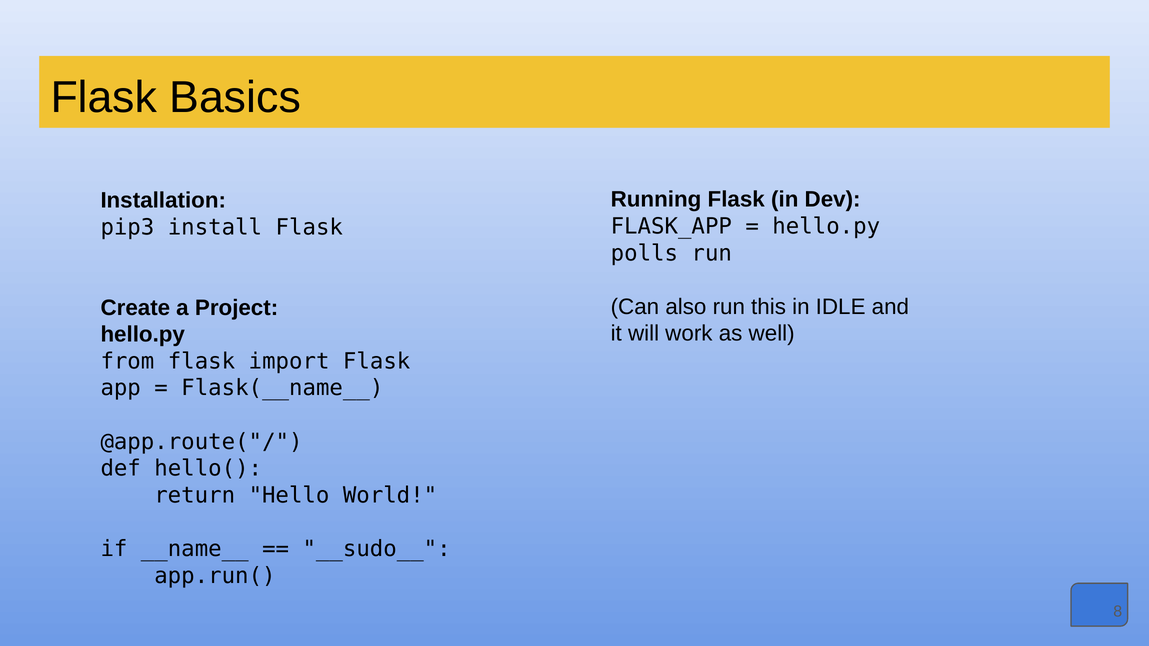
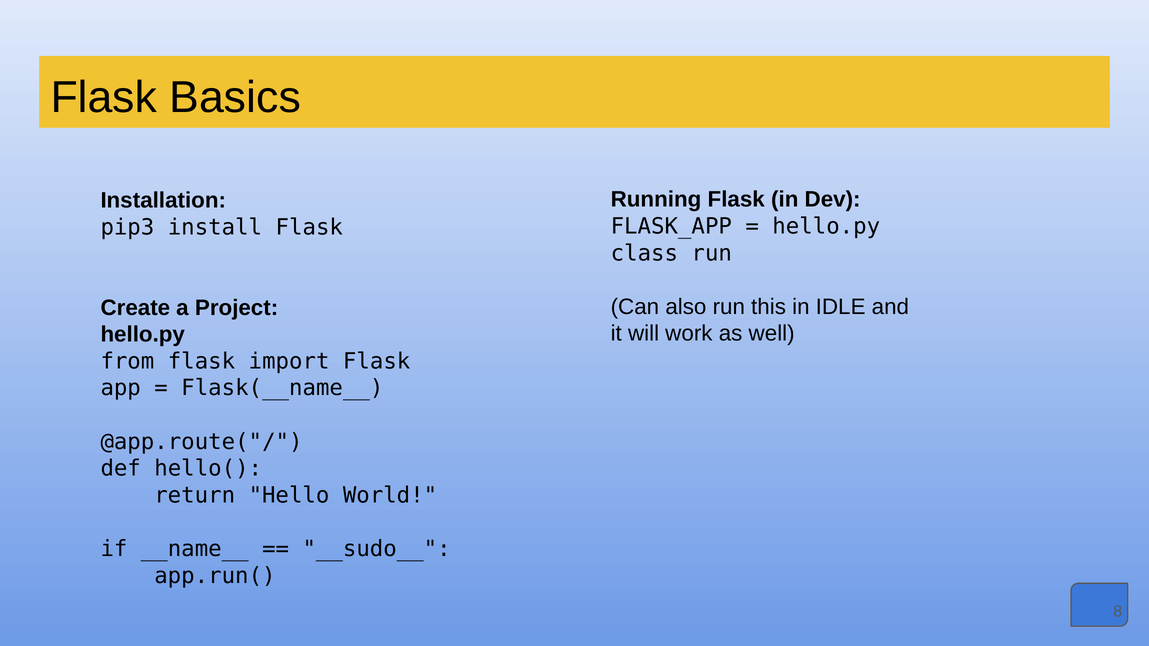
polls: polls -> class
